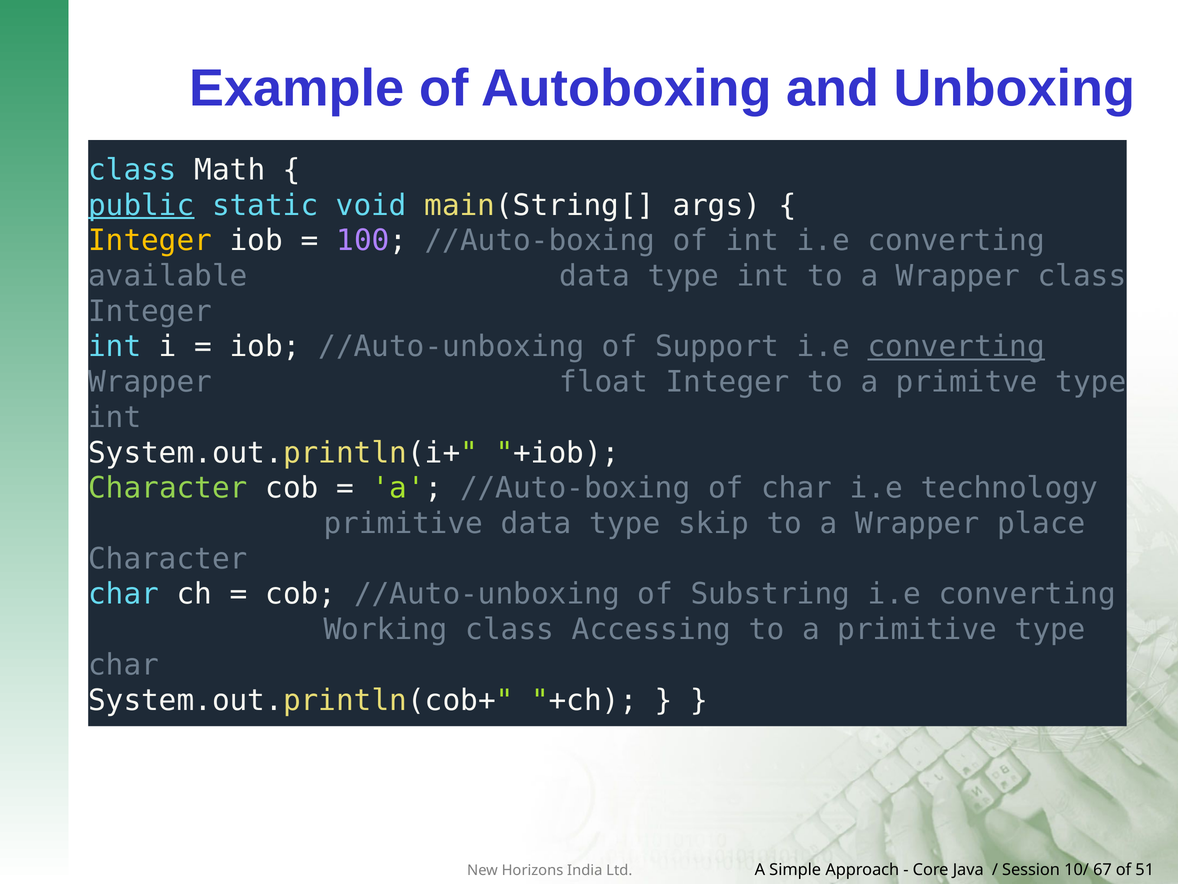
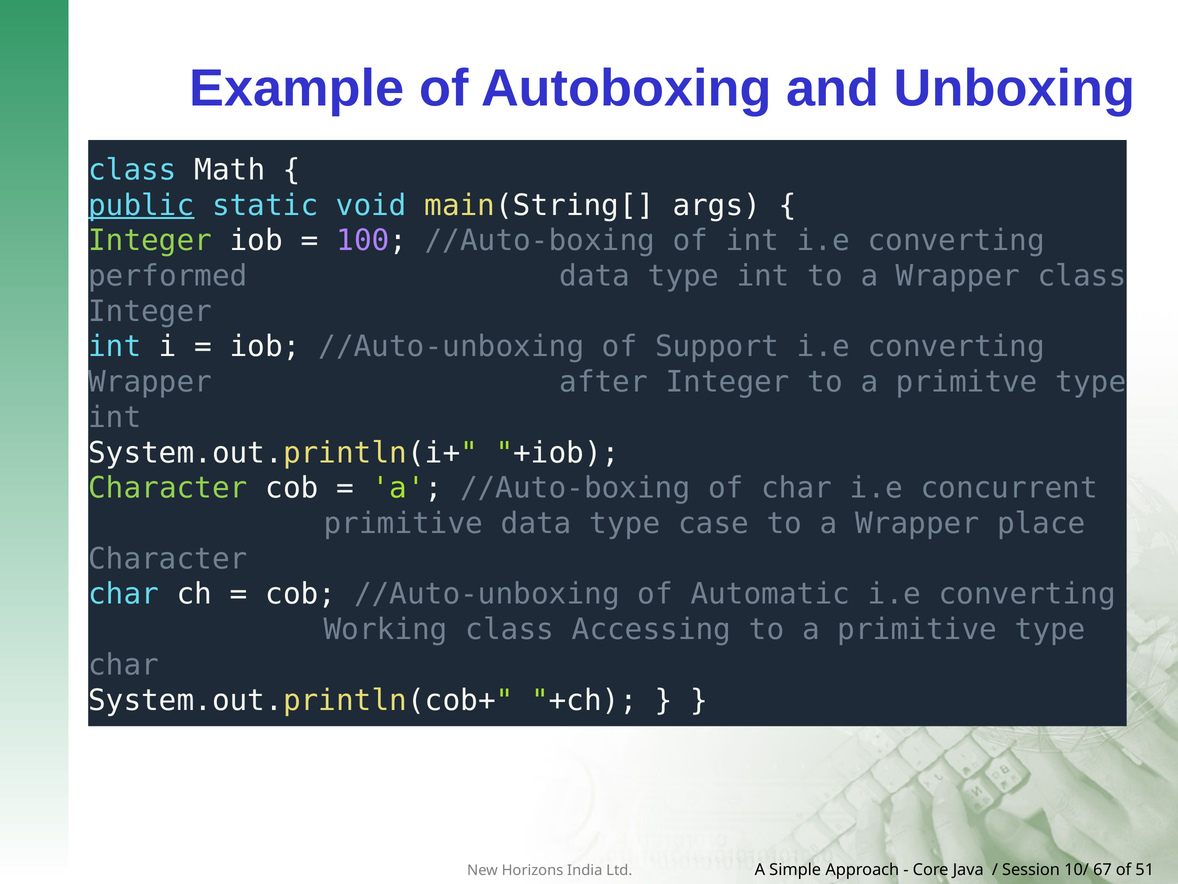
Integer at (150, 241) colour: yellow -> light green
available: available -> performed
converting at (956, 347) underline: present -> none
float: float -> after
technology: technology -> concurrent
skip: skip -> case
Substring: Substring -> Automatic
